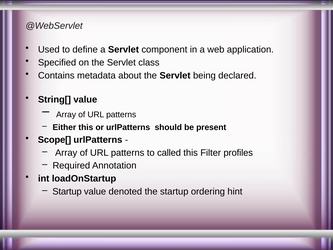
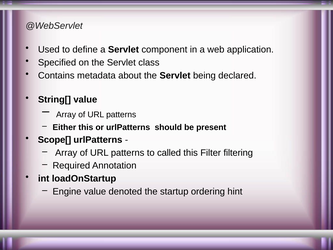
profiles: profiles -> filtering
Startup at (67, 191): Startup -> Engine
